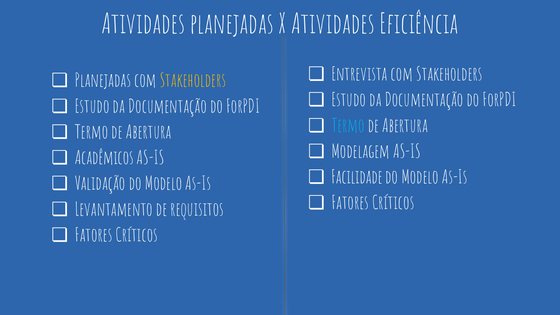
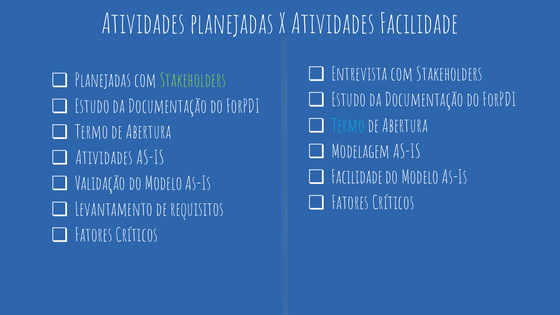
Atividades Eficiência: Eficiência -> Facilidade
Stakeholders at (193, 81) colour: yellow -> light green
Acadêmicos at (104, 158): Acadêmicos -> Atividades
